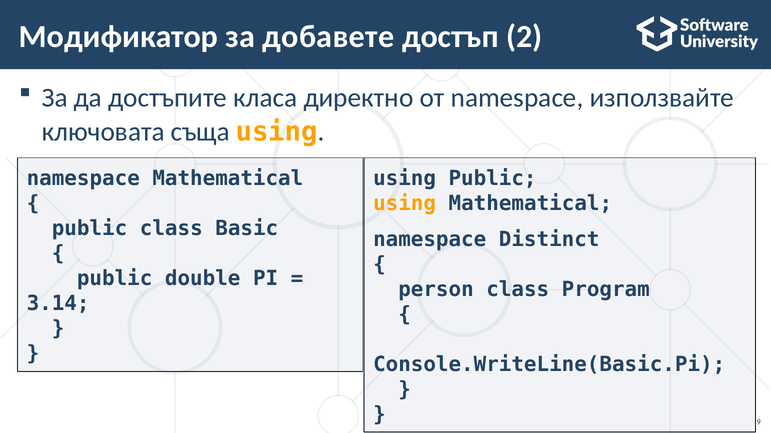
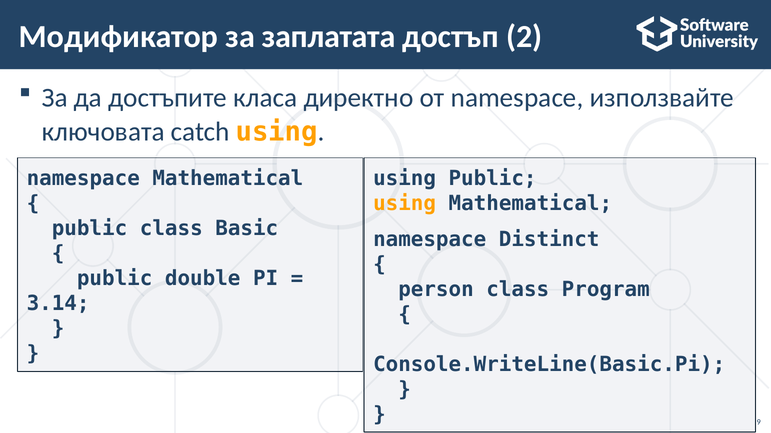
добавете: добавете -> заплатата
съща: съща -> catch
